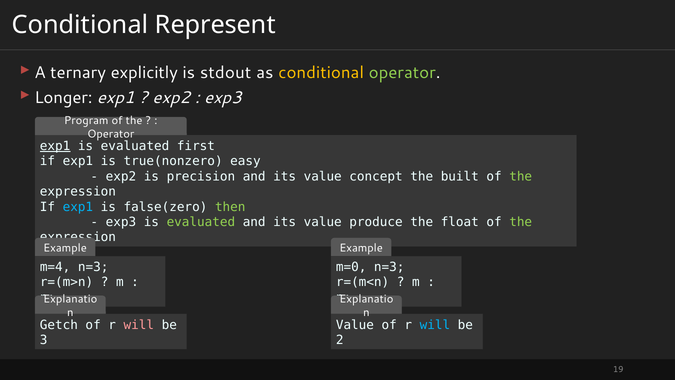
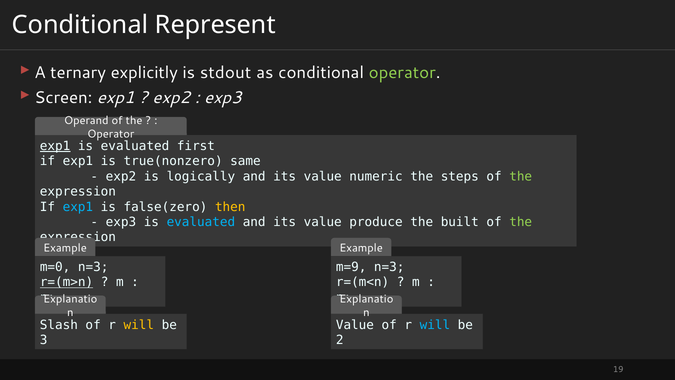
conditional at (321, 72) colour: yellow -> white
Longer: Longer -> Screen
Program: Program -> Operand
easy: easy -> same
precision: precision -> logically
concept: concept -> numeric
built: built -> steps
then colour: light green -> yellow
evaluated at (201, 222) colour: light green -> light blue
float: float -> built
m=4: m=4 -> m=0
m=0: m=0 -> m=9
r=(m>n underline: none -> present
Getch: Getch -> Slash
will at (139, 325) colour: pink -> yellow
